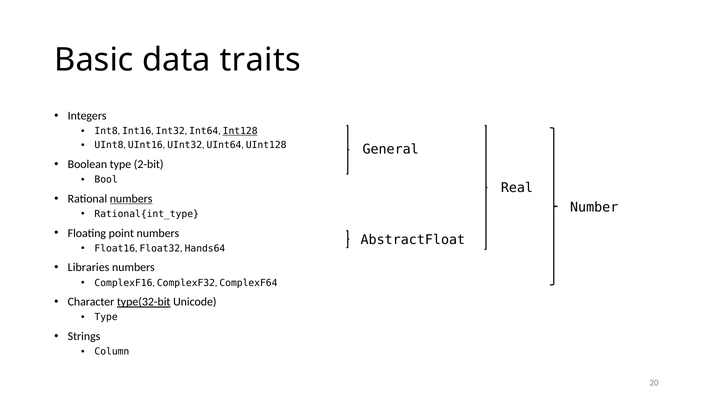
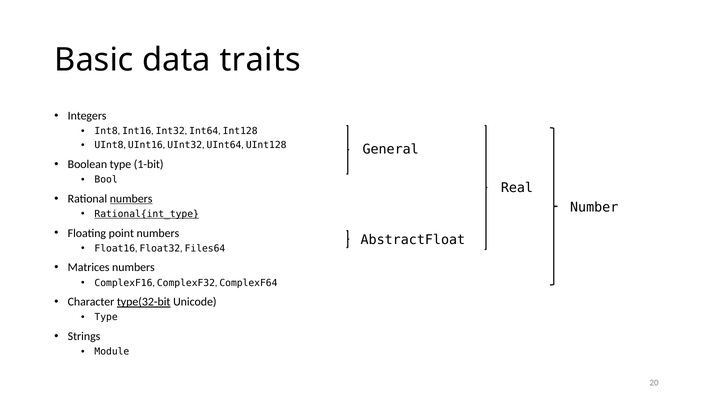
Int128 underline: present -> none
2-bit: 2-bit -> 1-bit
Rational{int_type underline: none -> present
Hands64: Hands64 -> Files64
Libraries: Libraries -> Matrices
Column: Column -> Module
